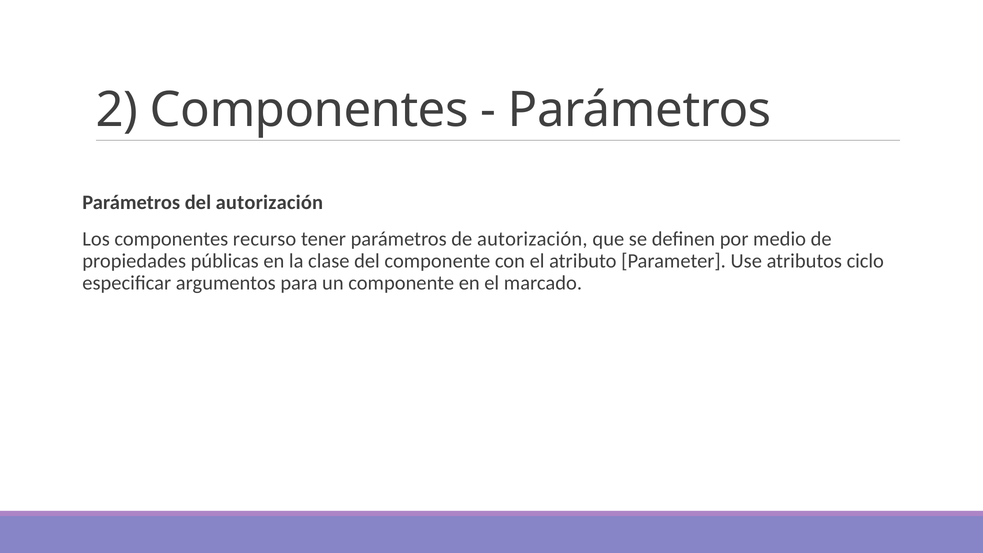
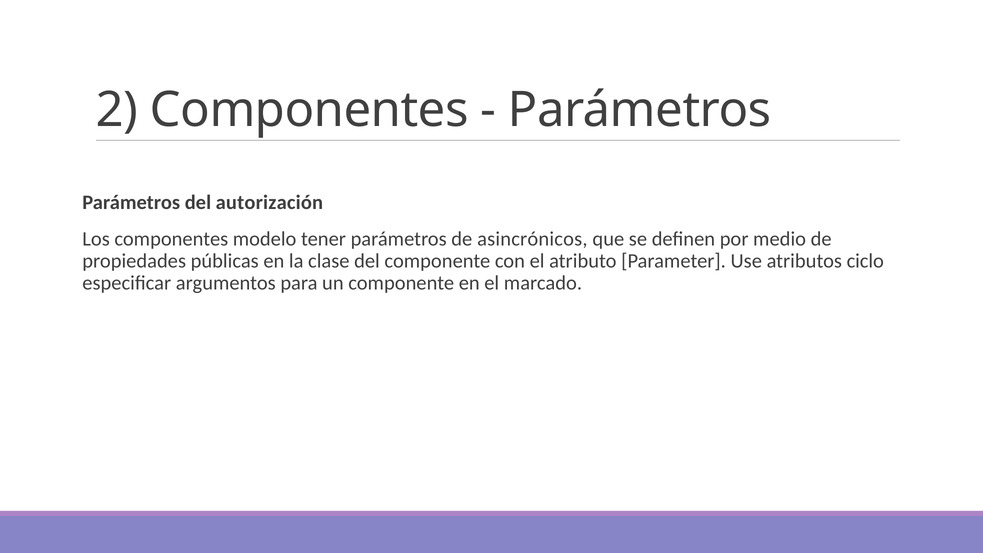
recurso: recurso -> modelo
de autorización: autorización -> asincrónicos
